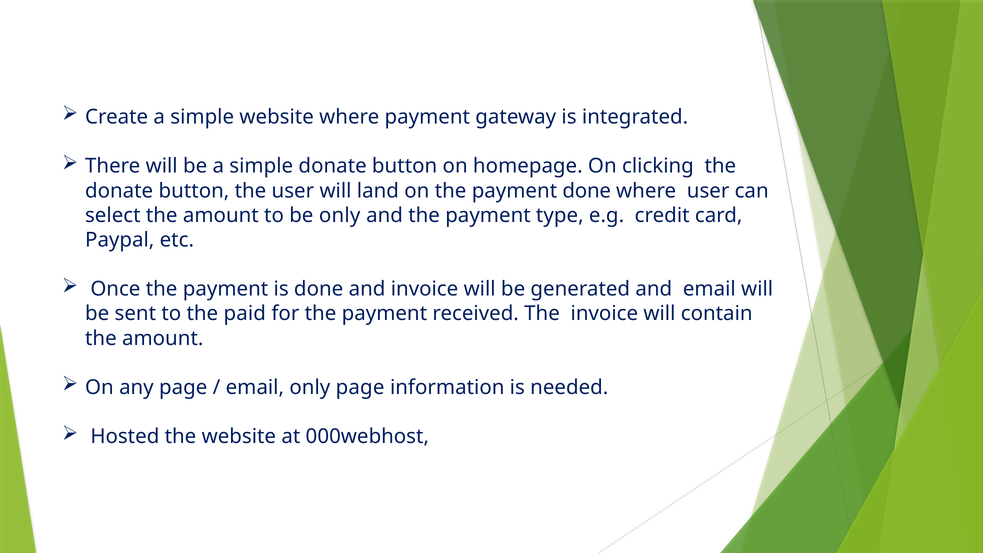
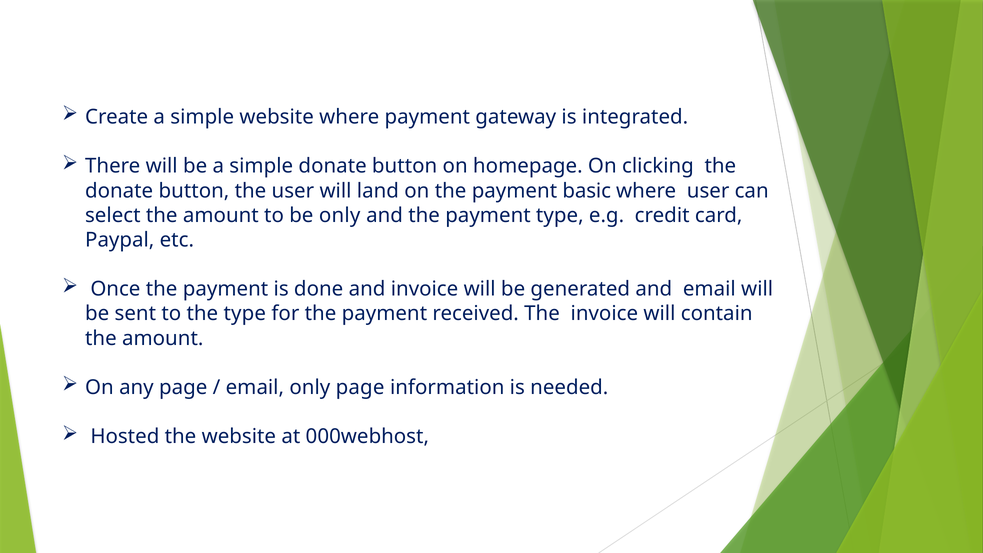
payment done: done -> basic
the paid: paid -> type
